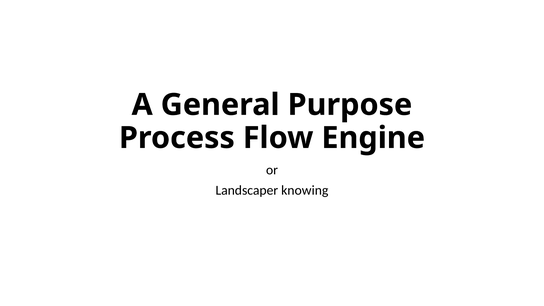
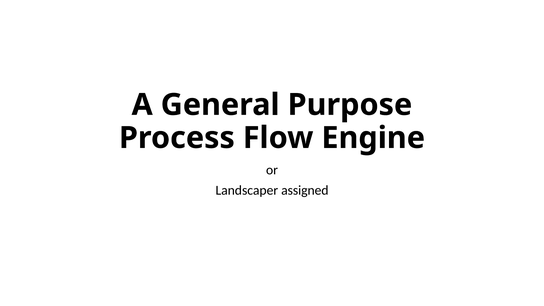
knowing: knowing -> assigned
